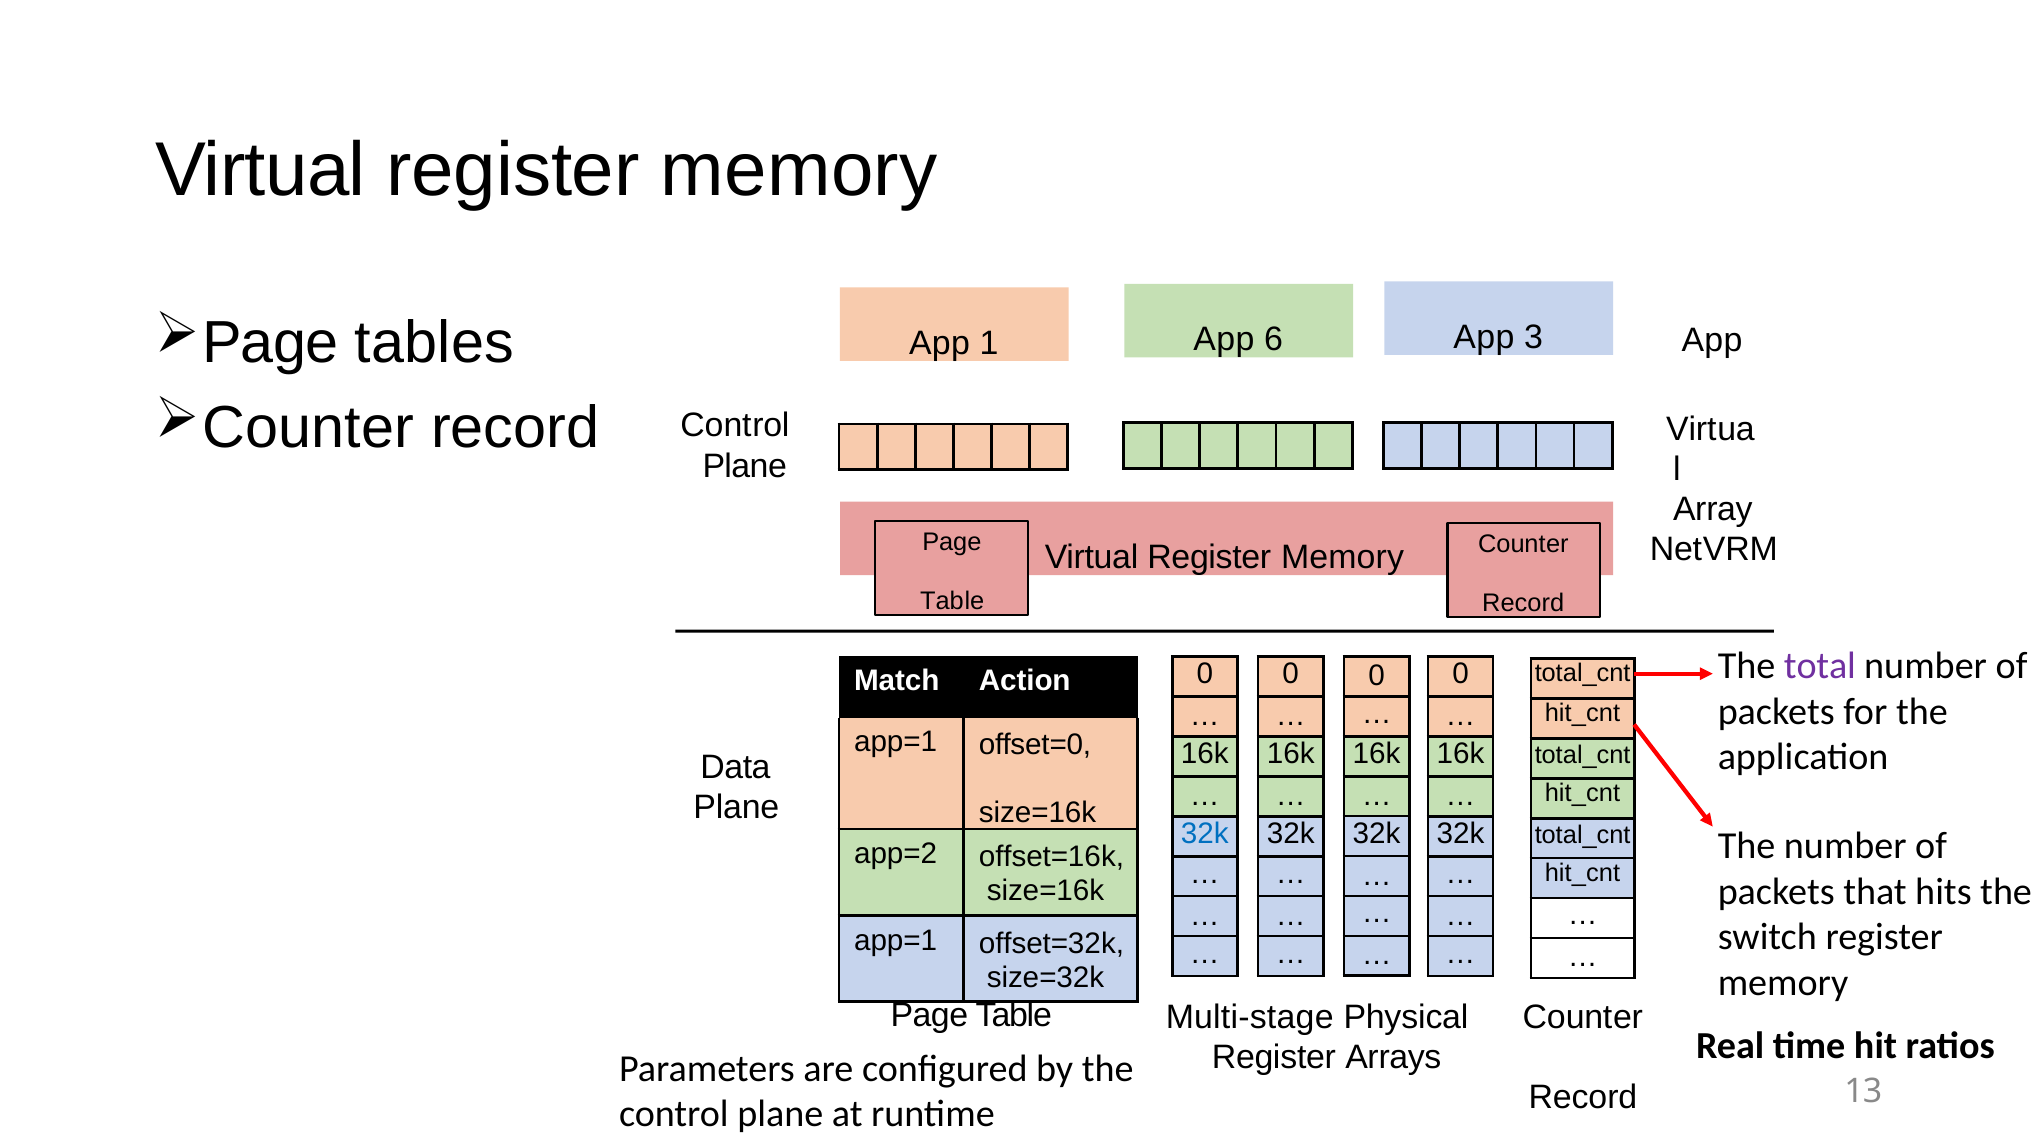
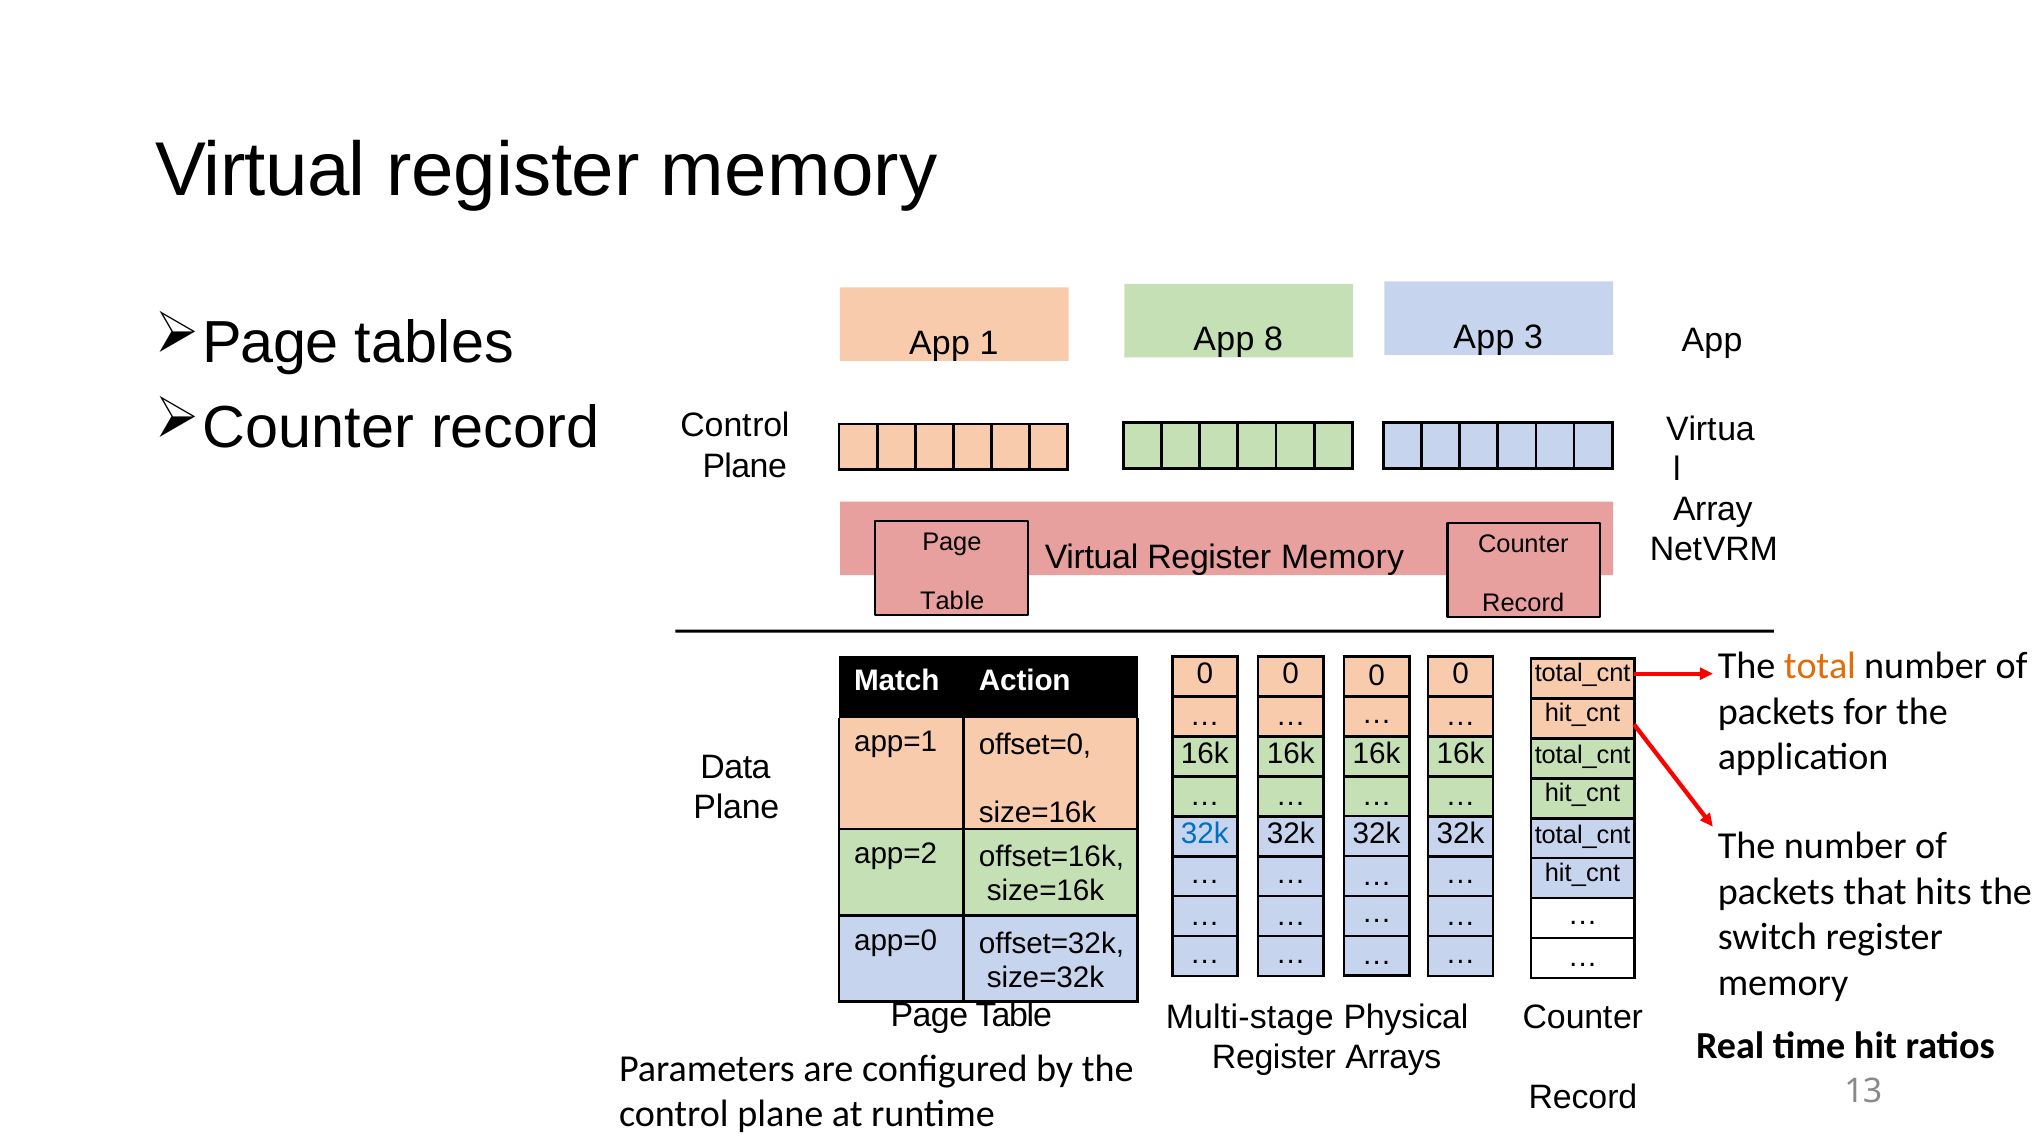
6: 6 -> 8
total colour: purple -> orange
app=1 at (896, 940): app=1 -> app=0
